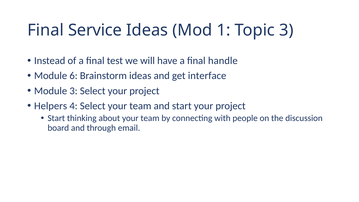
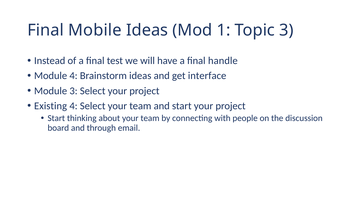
Service: Service -> Mobile
Module 6: 6 -> 4
Helpers: Helpers -> Existing
